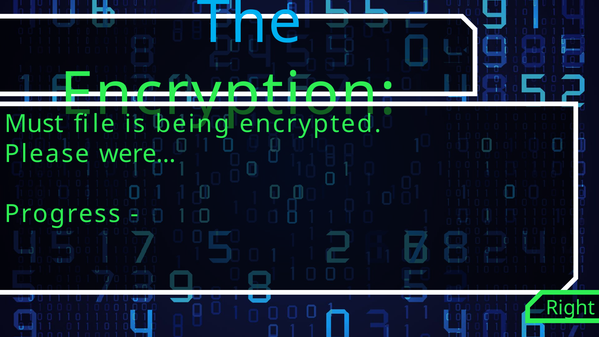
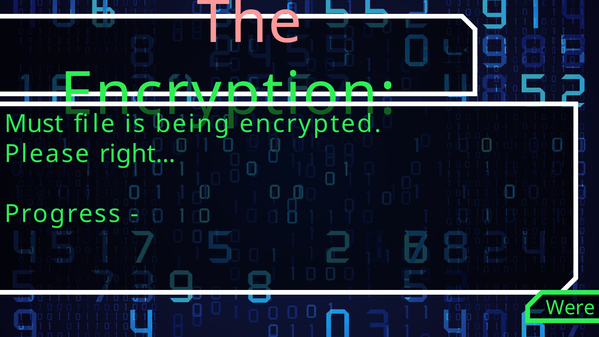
The colour: light blue -> pink
were…: were… -> right…
Right: Right -> Were
